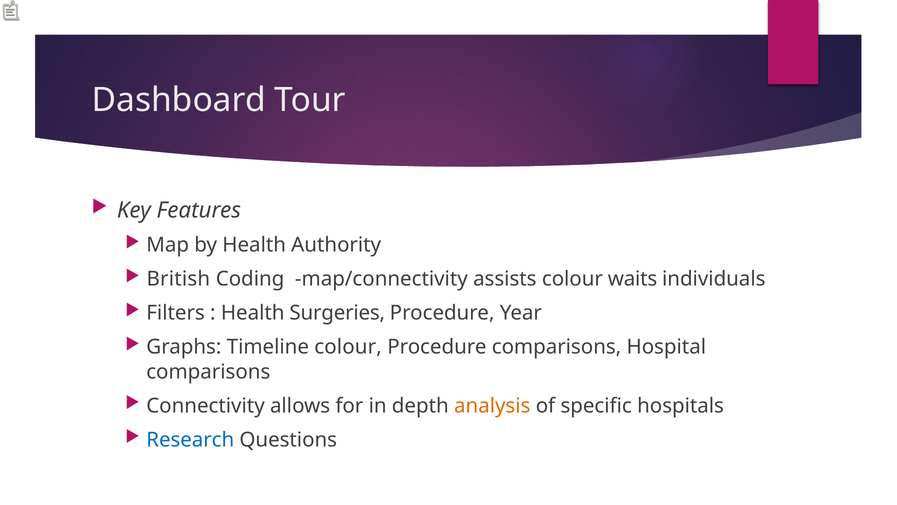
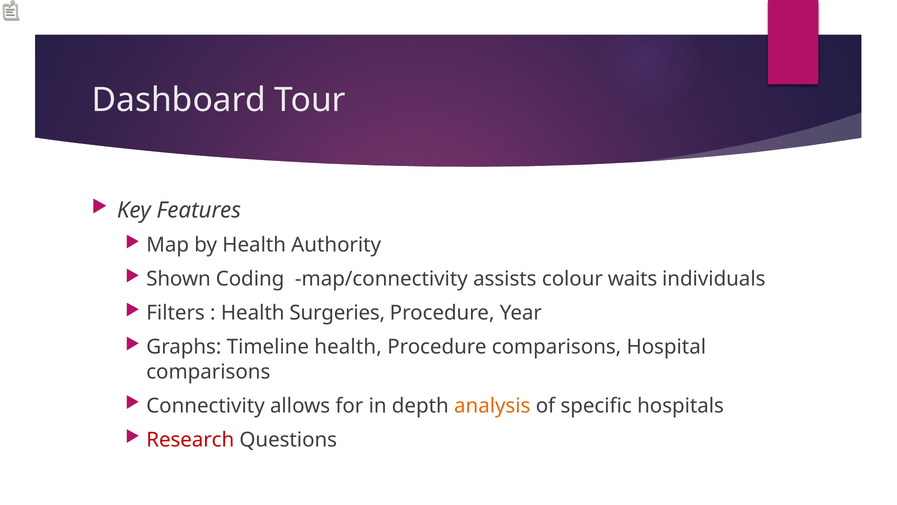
British: British -> Shown
Timeline colour: colour -> health
Research colour: blue -> red
